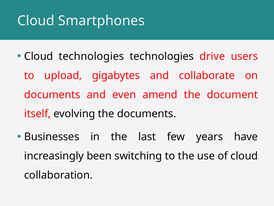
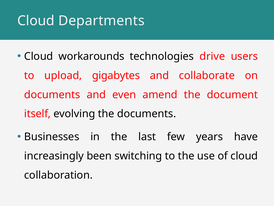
Smartphones: Smartphones -> Departments
Cloud technologies: technologies -> workarounds
